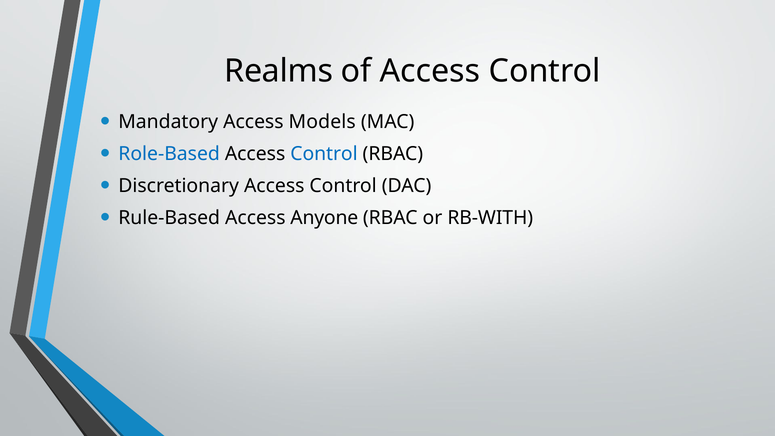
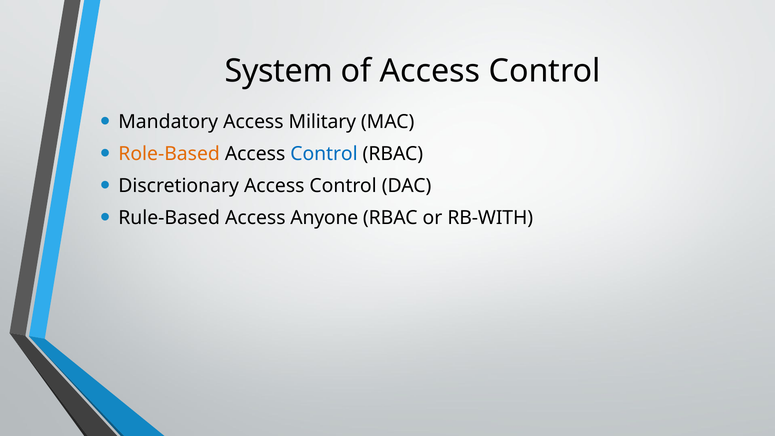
Realms: Realms -> System
Models: Models -> Military
Role-Based colour: blue -> orange
